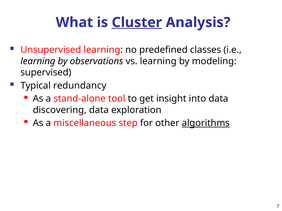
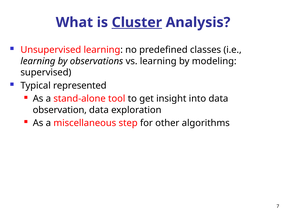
redundancy: redundancy -> represented
discovering: discovering -> observation
algorithms underline: present -> none
